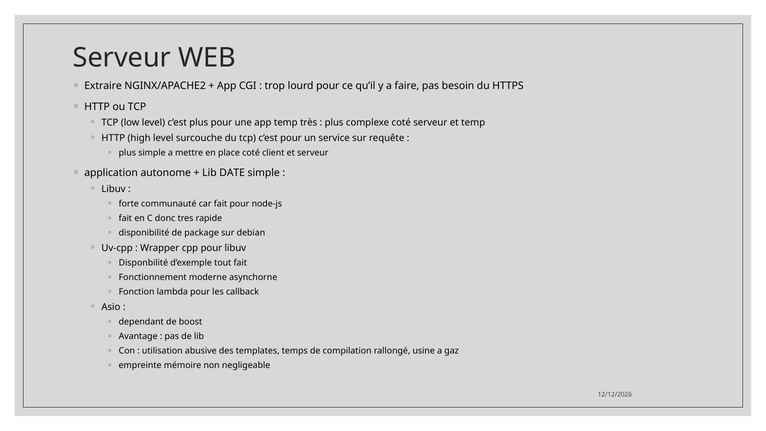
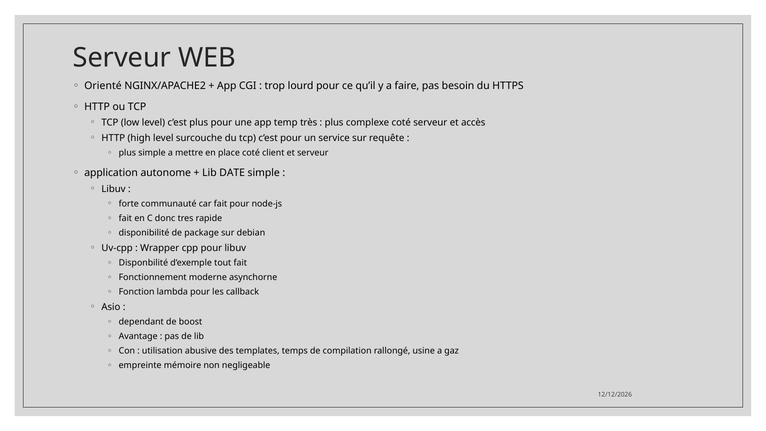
Extraire: Extraire -> Orienté
et temp: temp -> accès
